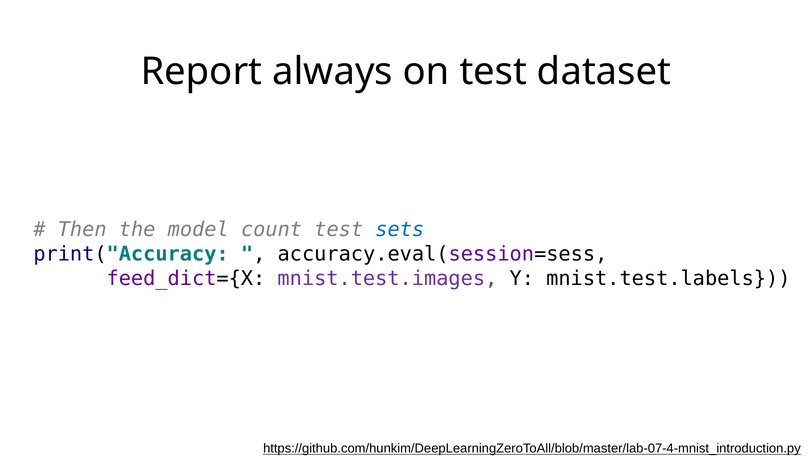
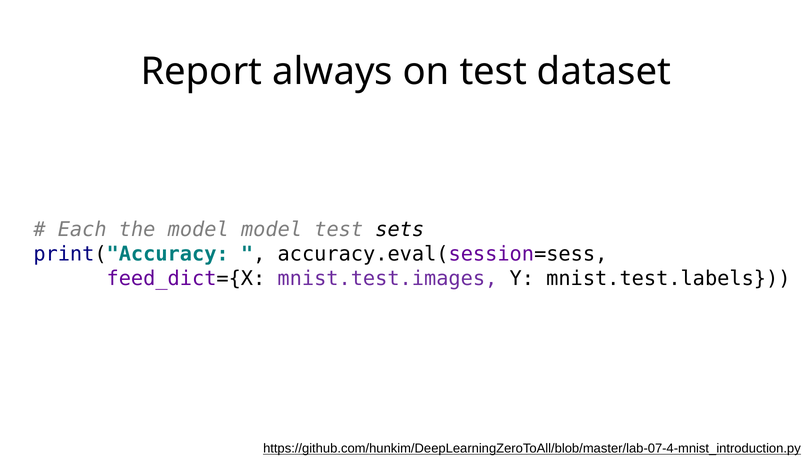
Then: Then -> Each
model count: count -> model
sets colour: blue -> black
